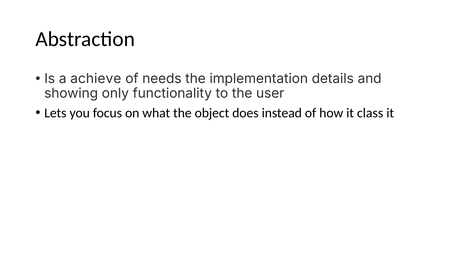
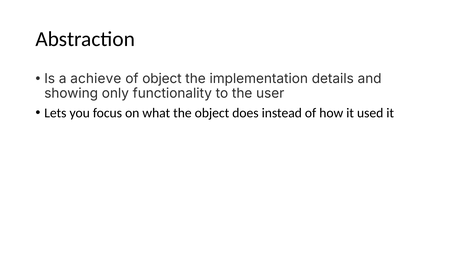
of needs: needs -> object
class: class -> used
